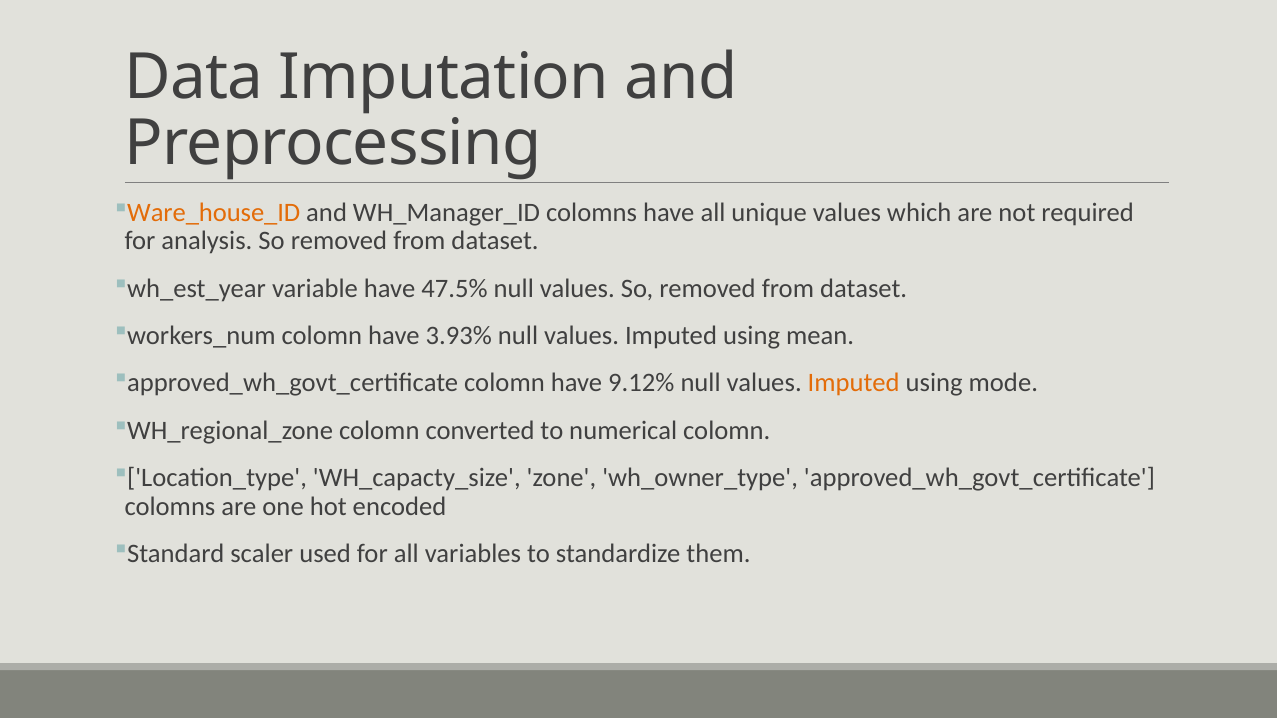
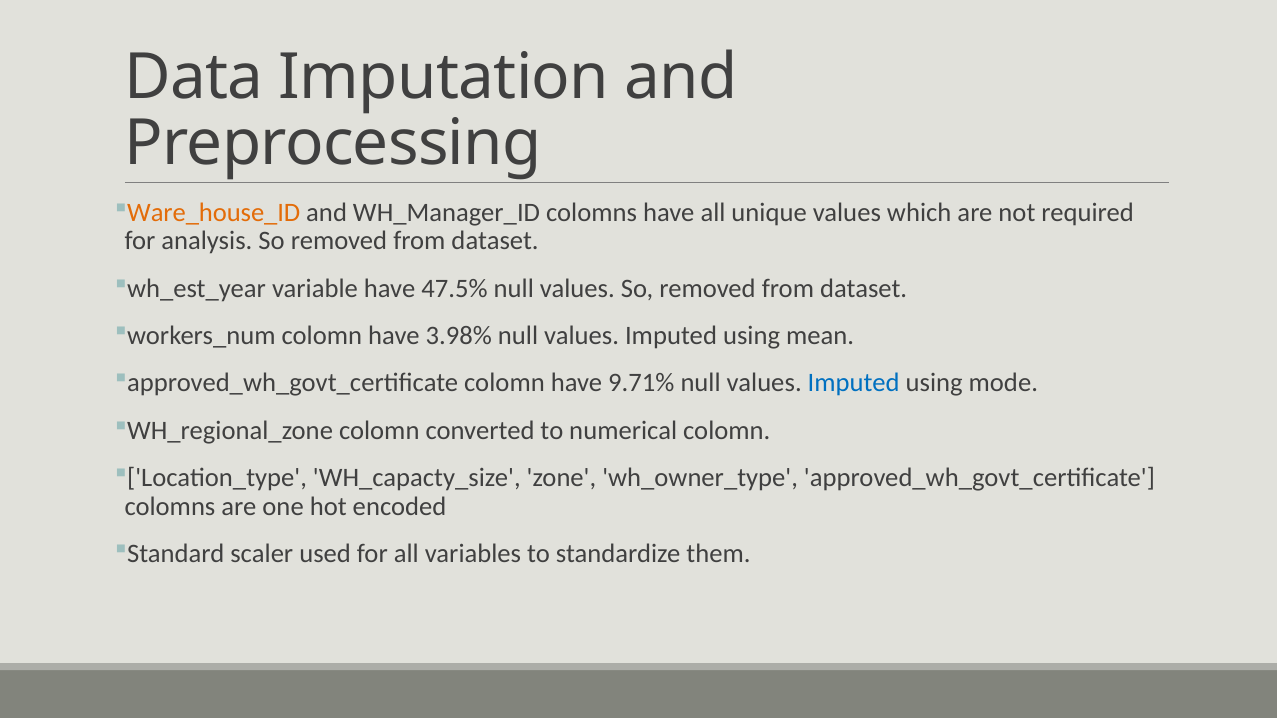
3.93%: 3.93% -> 3.98%
9.12%: 9.12% -> 9.71%
Imputed at (854, 383) colour: orange -> blue
